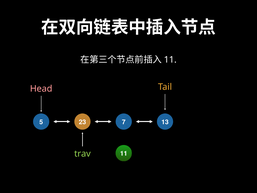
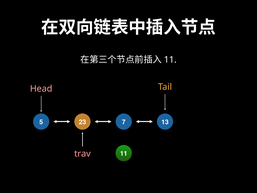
trav colour: light green -> pink
